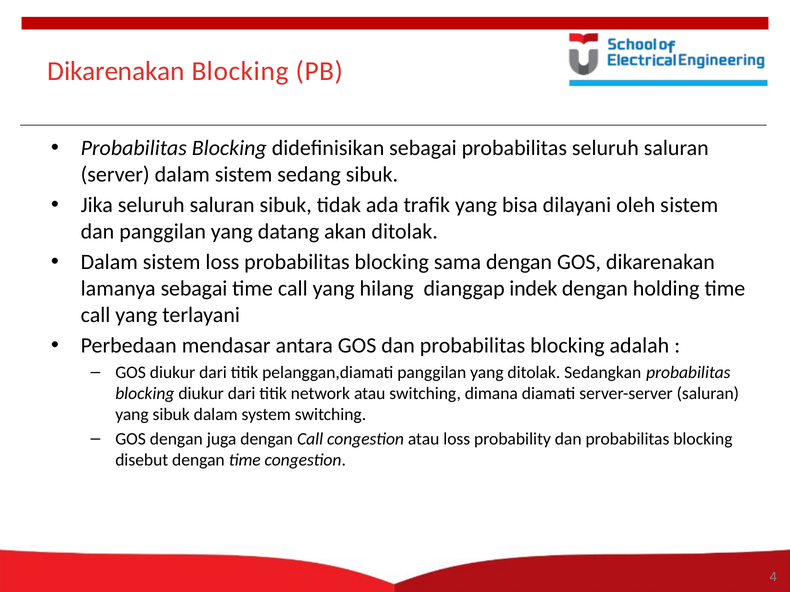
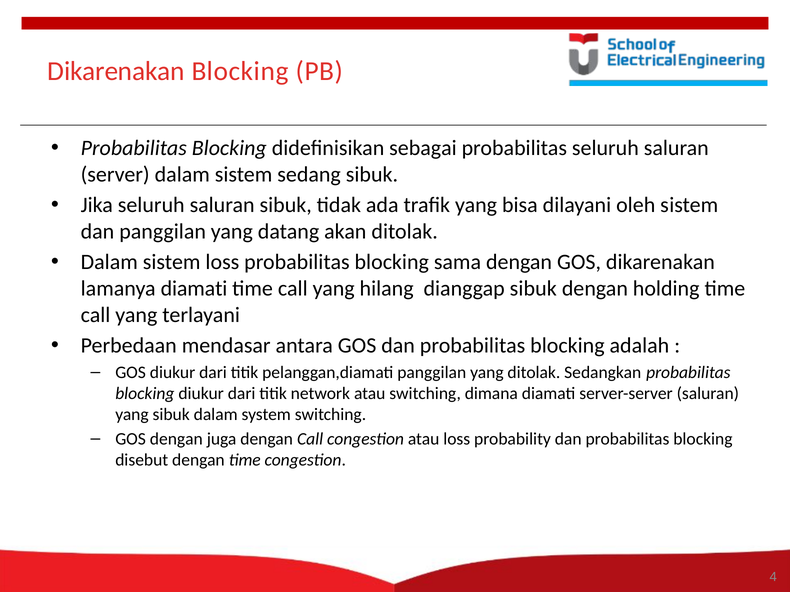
lamanya sebagai: sebagai -> diamati
dianggap indek: indek -> sibuk
